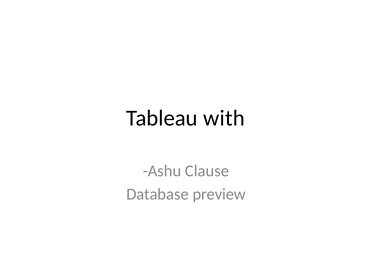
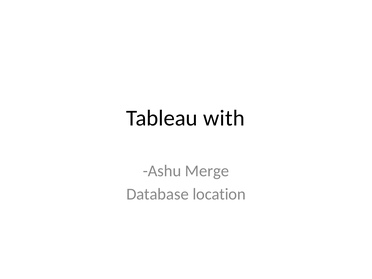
Clause: Clause -> Merge
preview: preview -> location
